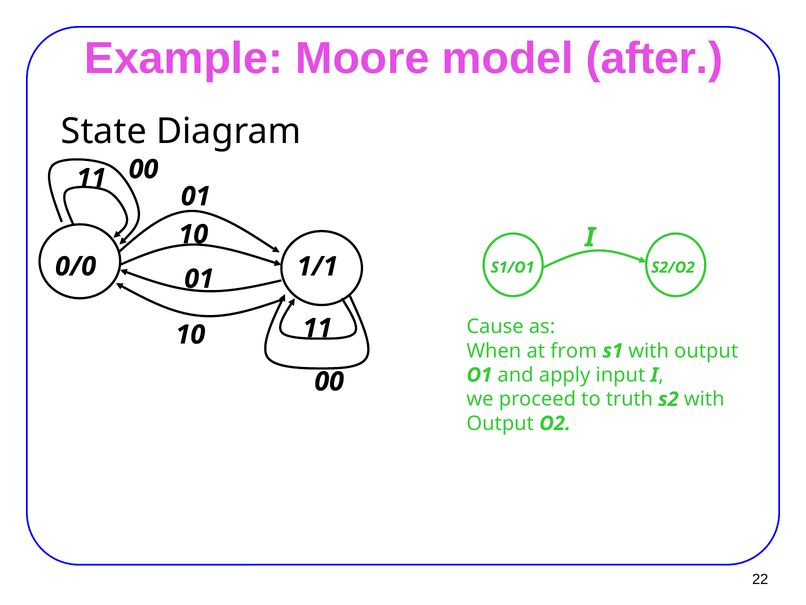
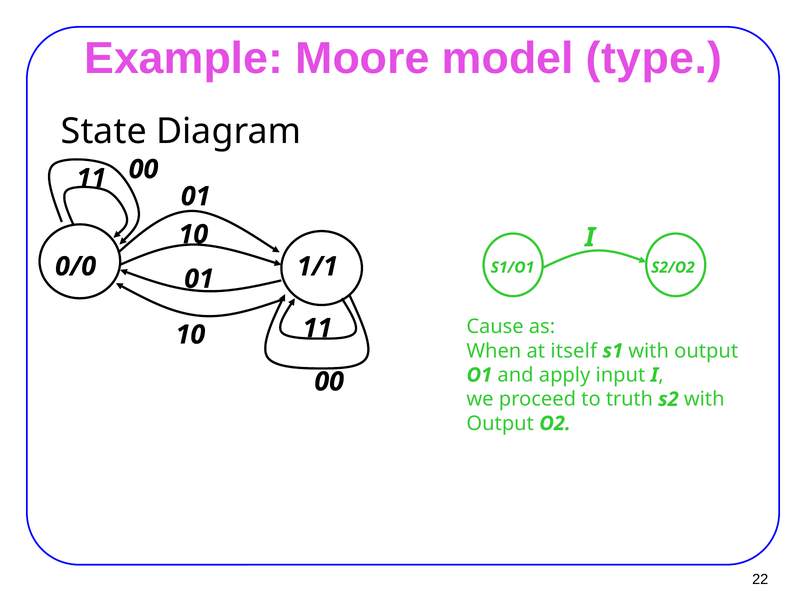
after: after -> type
from: from -> itself
